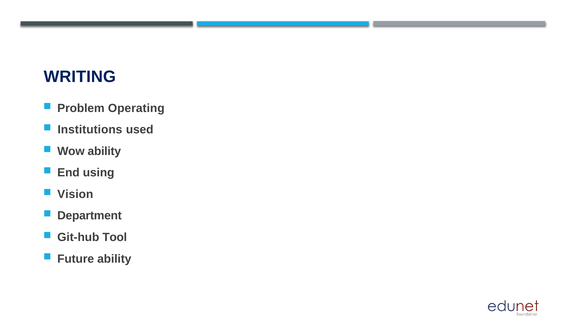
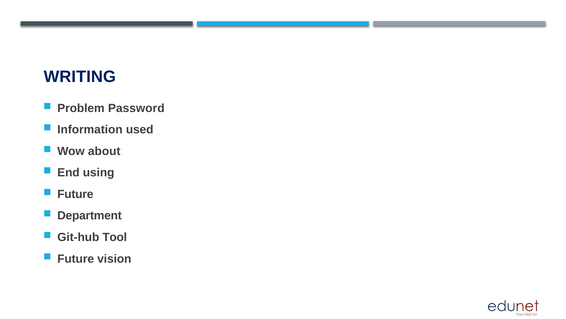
Operating: Operating -> Password
Institutions: Institutions -> Information
Wow ability: ability -> about
Vision at (75, 194): Vision -> Future
Future ability: ability -> vision
